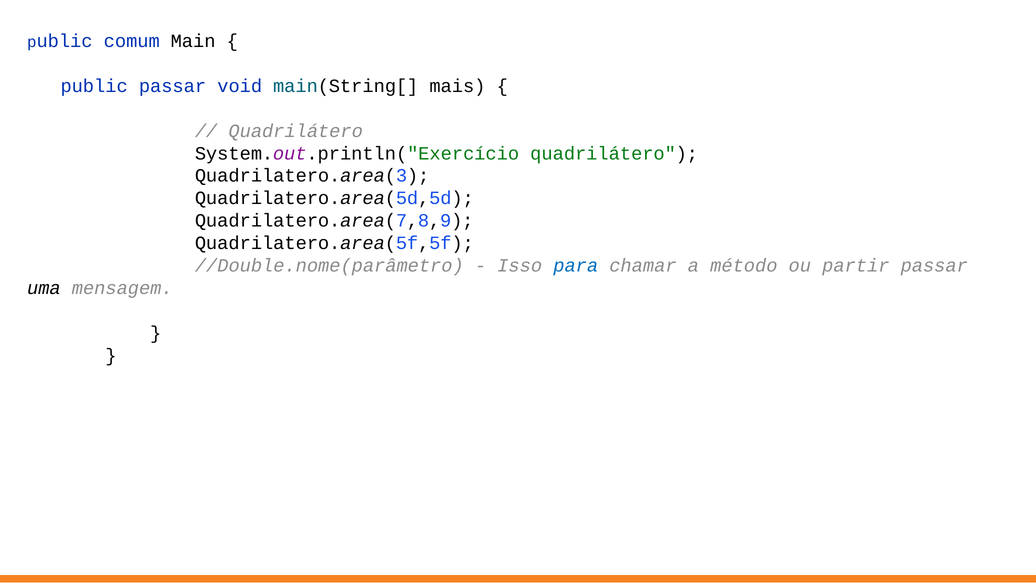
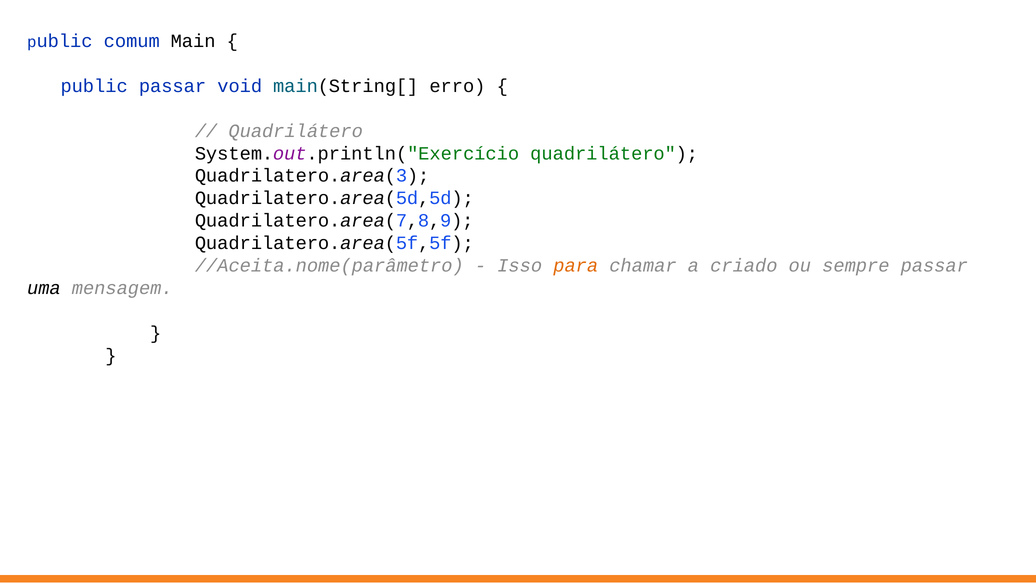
mais: mais -> erro
//Double.nome(parâmetro: //Double.nome(parâmetro -> //Aceita.nome(parâmetro
para colour: blue -> orange
método: método -> criado
partir: partir -> sempre
